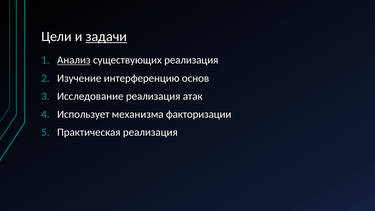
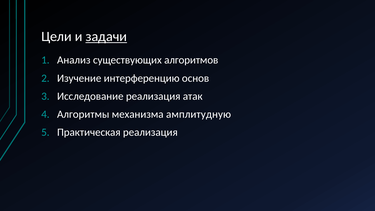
Анализ underline: present -> none
существующих реализация: реализация -> алгоритмов
Использует: Использует -> Алгоритмы
факторизации: факторизации -> амплитудную
